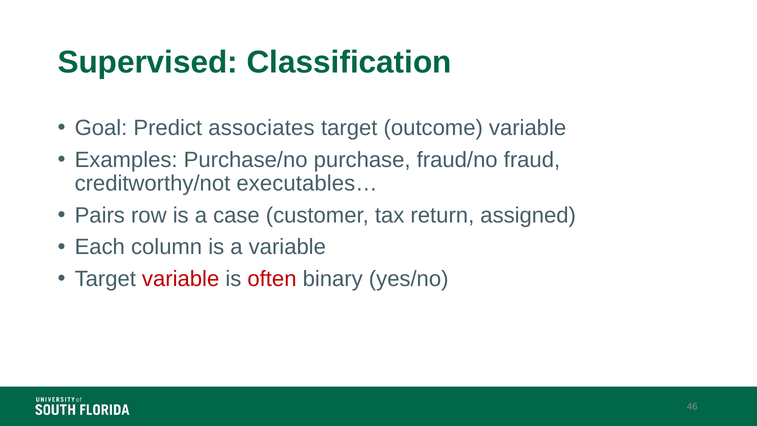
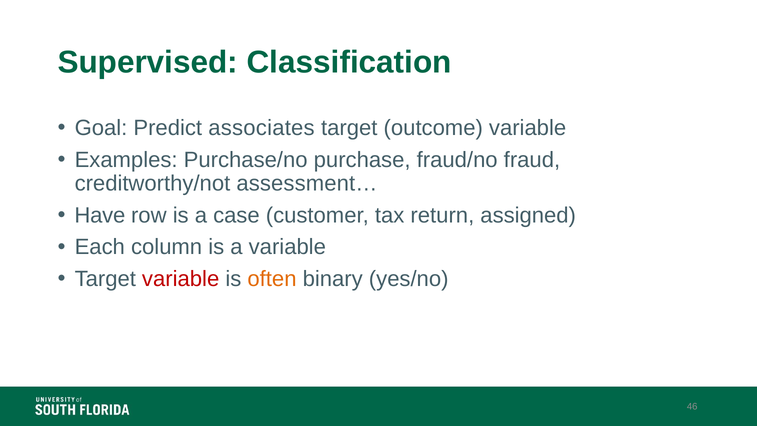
executables…: executables… -> assessment…
Pairs: Pairs -> Have
often colour: red -> orange
